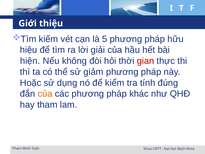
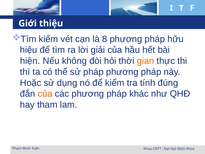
5: 5 -> 8
gian colour: red -> orange
sử giảm: giảm -> pháp
